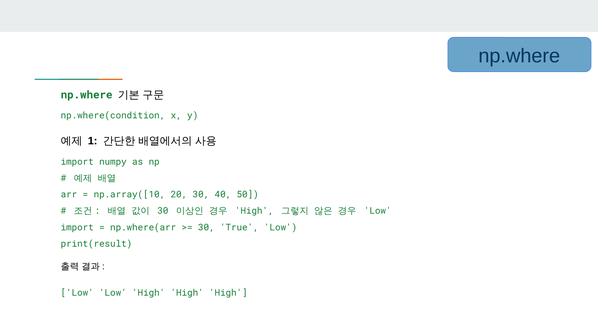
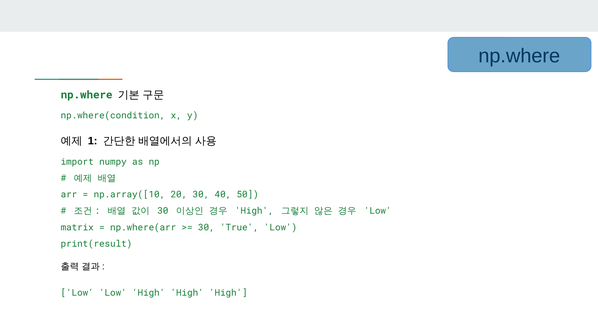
import at (77, 228): import -> matrix
